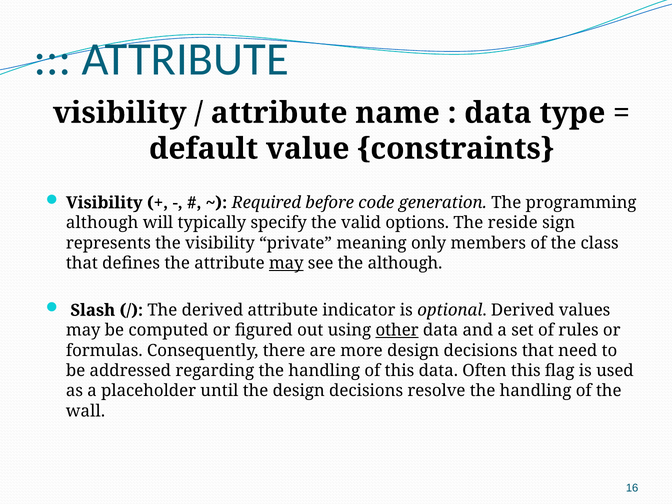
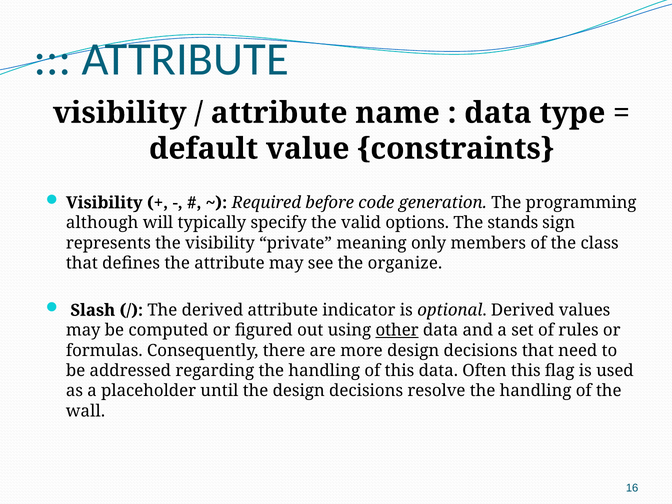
reside: reside -> stands
may at (286, 263) underline: present -> none
the although: although -> organize
